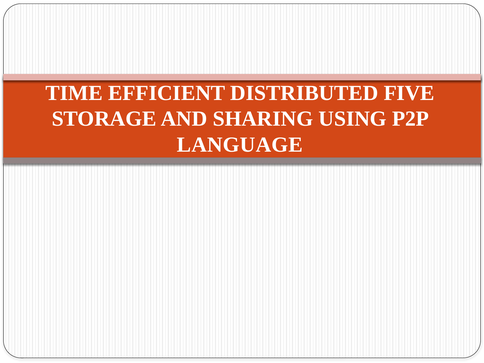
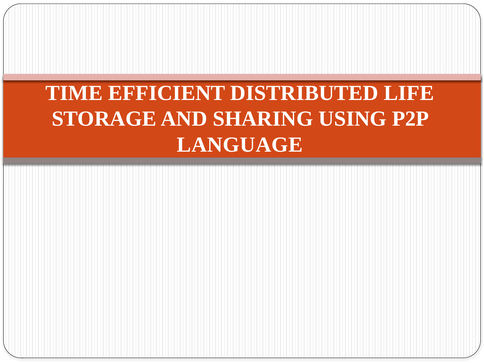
FIVE: FIVE -> LIFE
